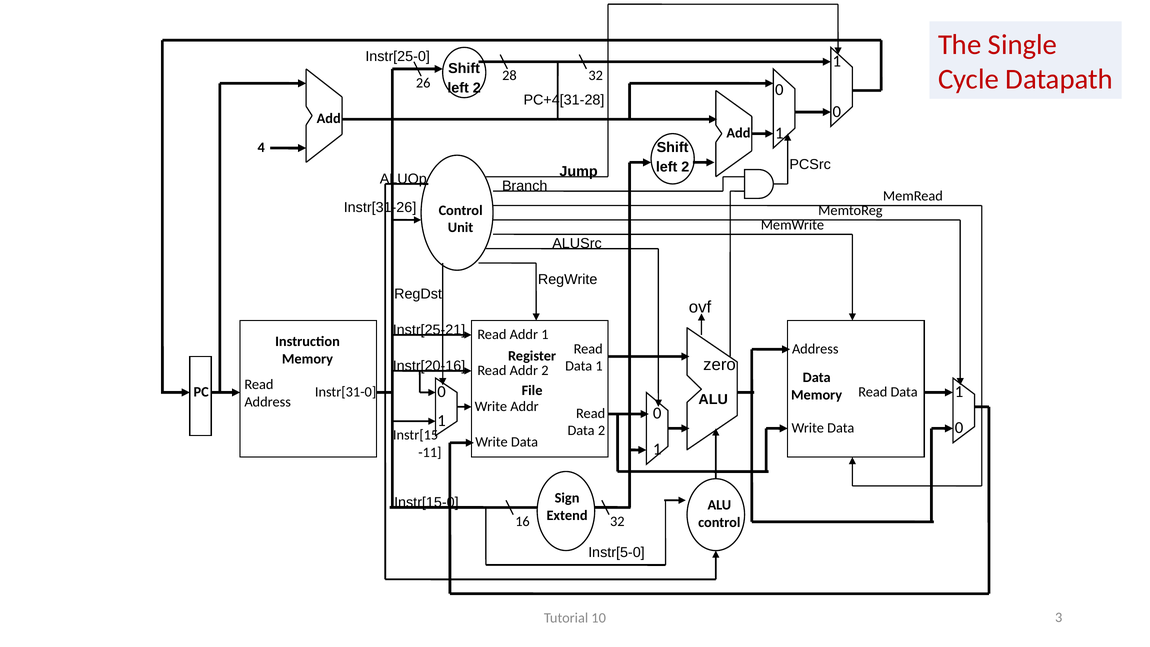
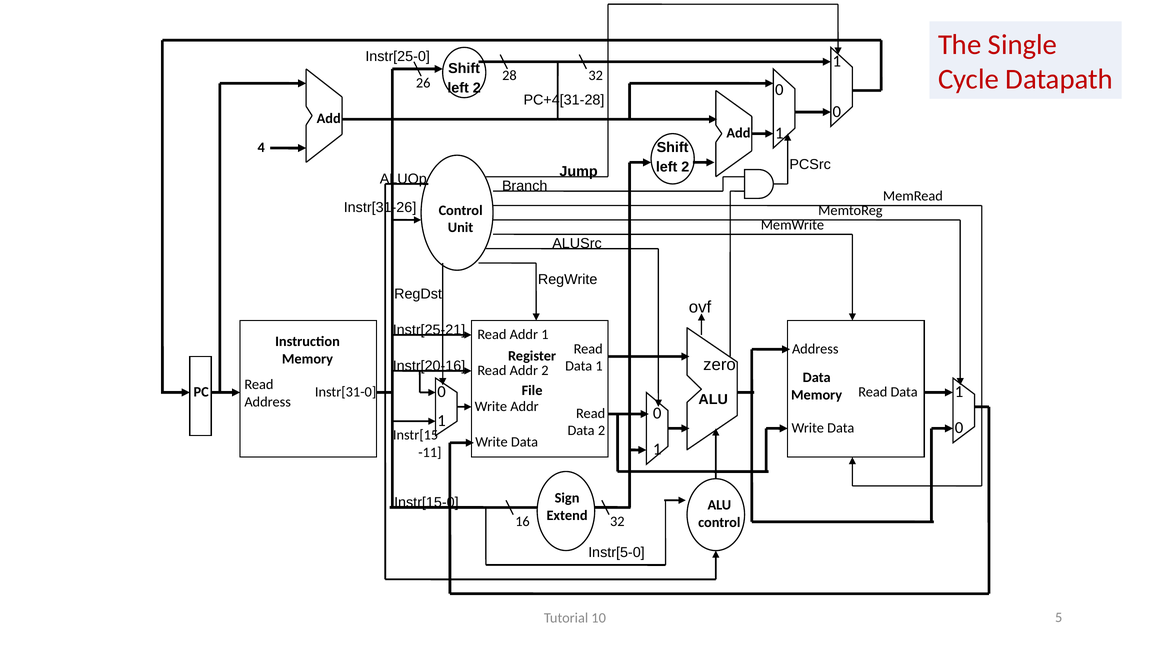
3: 3 -> 5
